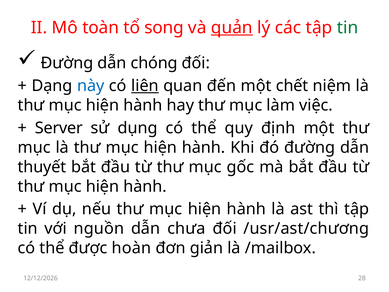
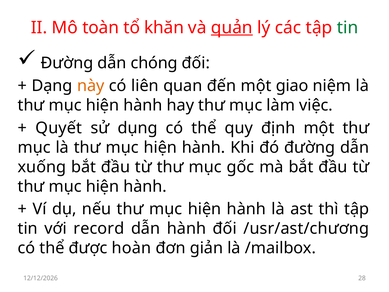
song: song -> khăn
này colour: blue -> orange
liên underline: present -> none
chết: chết -> giao
Server: Server -> Quyết
thuyết: thuyết -> xuống
nguồn: nguồn -> record
dẫn chưa: chưa -> hành
